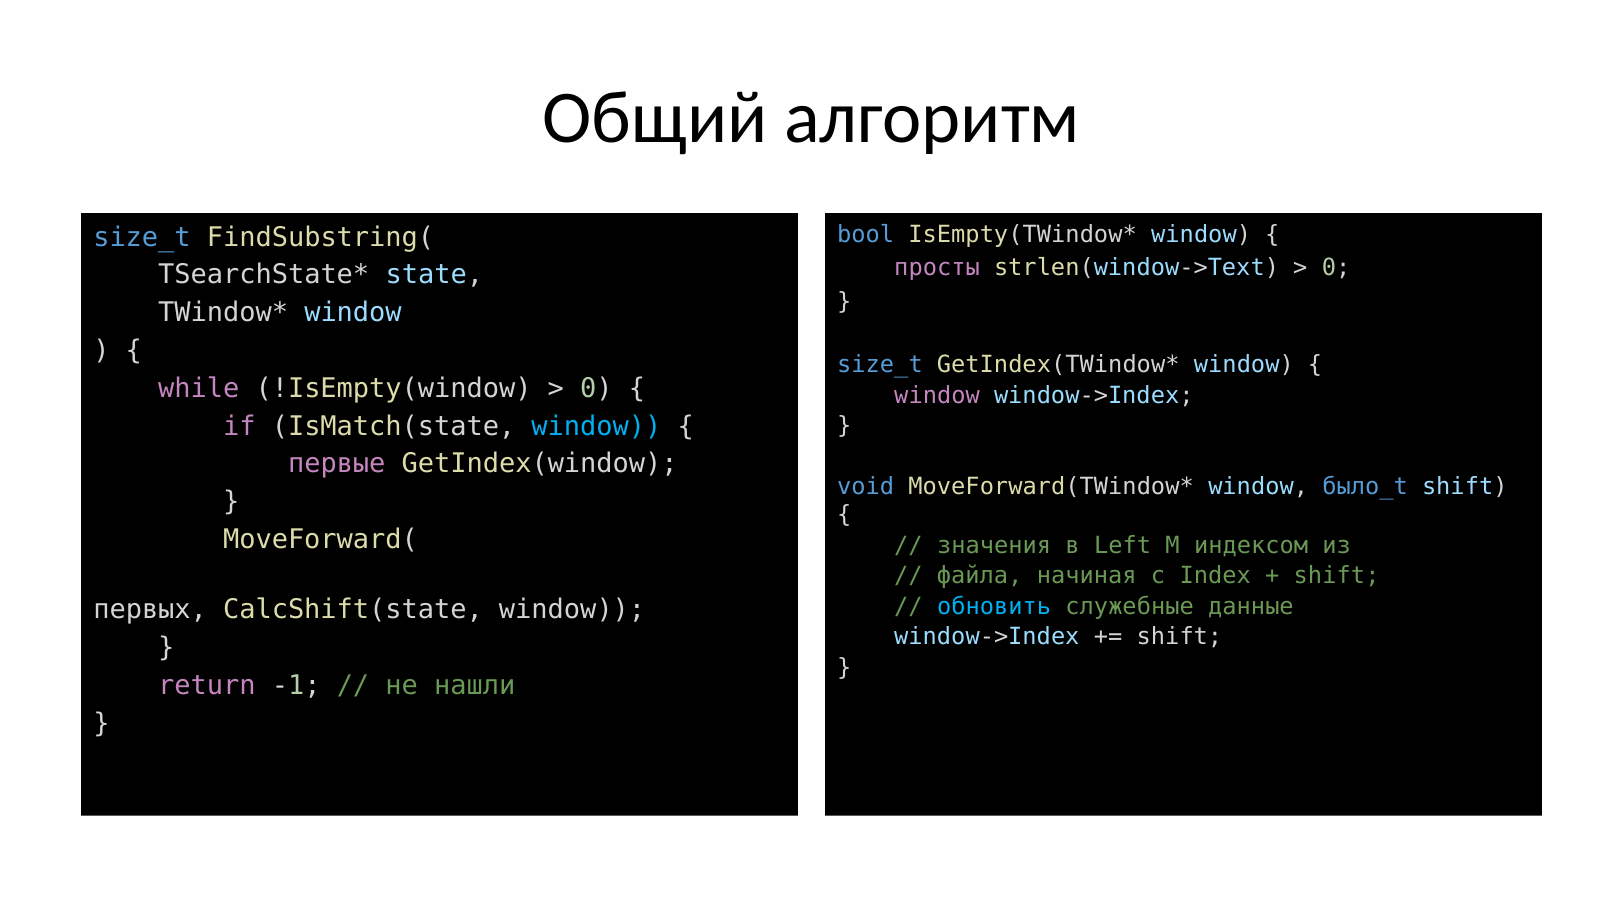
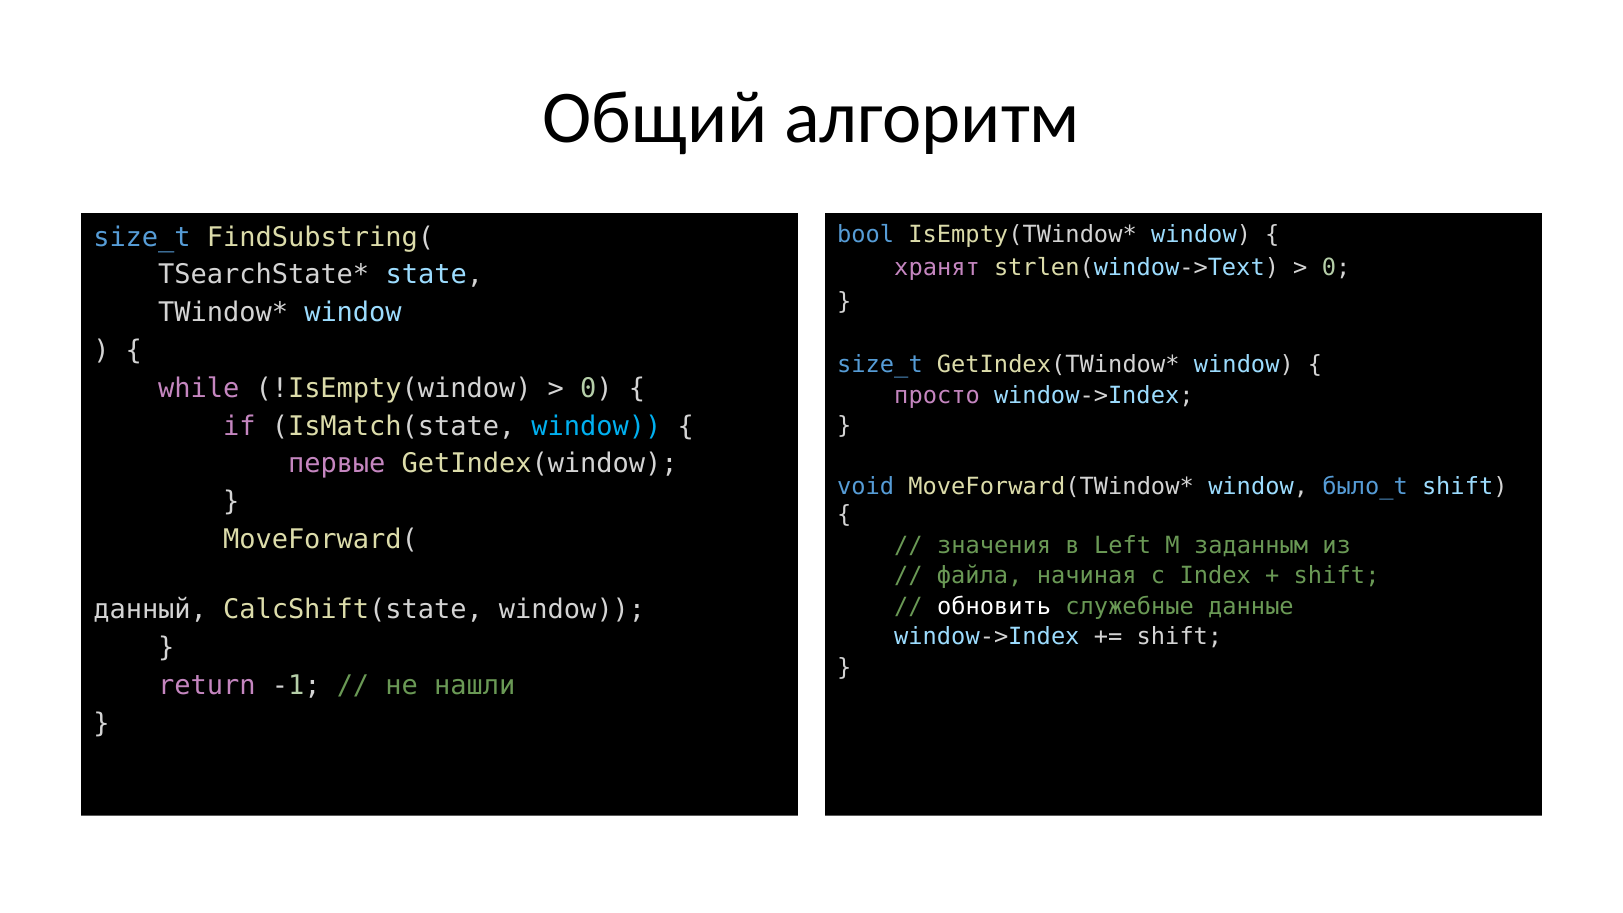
просты: просты -> хранят
window at (937, 395): window -> просто
индексом: индексом -> заданным
обновить colour: light blue -> white
первых: первых -> данный
